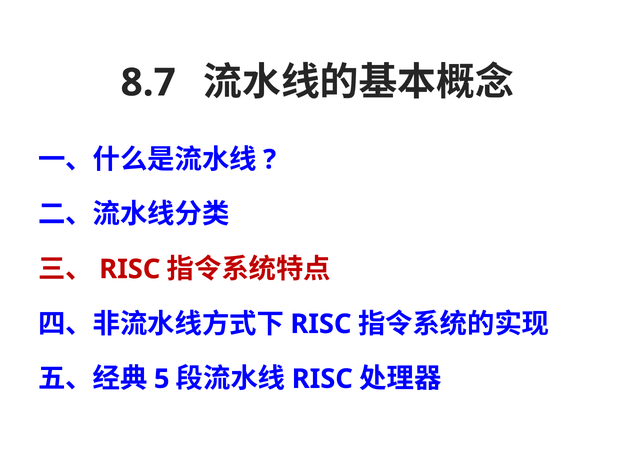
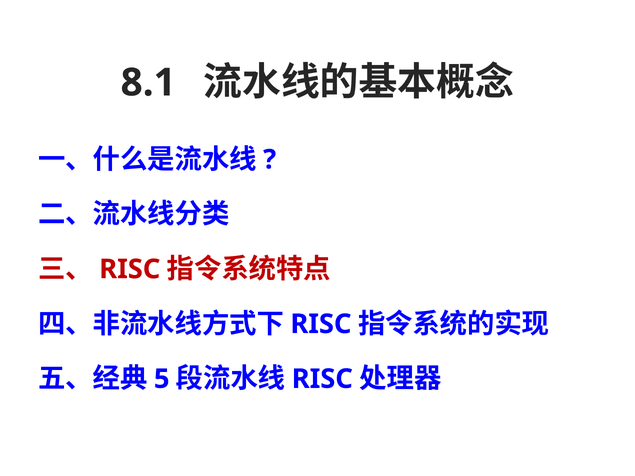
8.7: 8.7 -> 8.1
